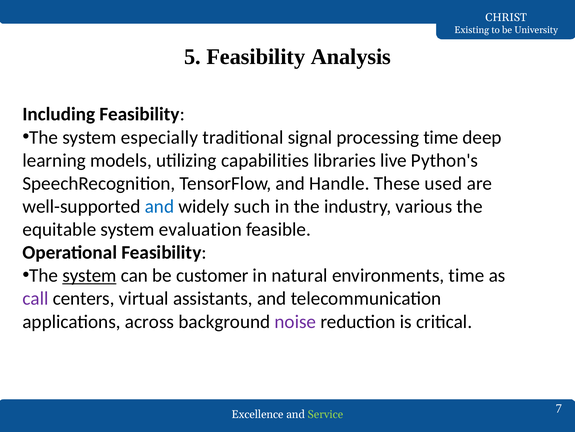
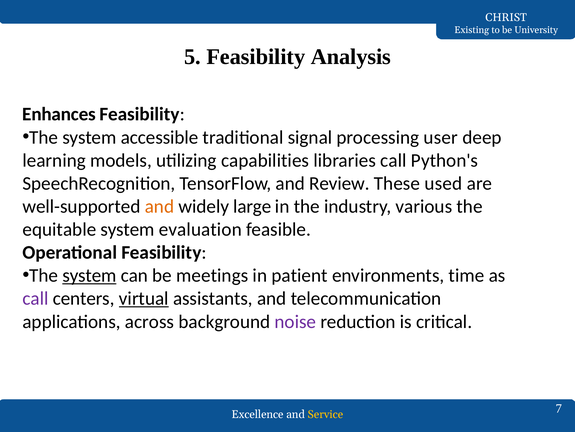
Including: Including -> Enhances
especially: especially -> accessible
processing time: time -> user
libraries live: live -> call
Handle: Handle -> Review
and at (159, 206) colour: blue -> orange
such: such -> large
customer: customer -> meetings
natural: natural -> patient
virtual underline: none -> present
Service colour: light green -> yellow
